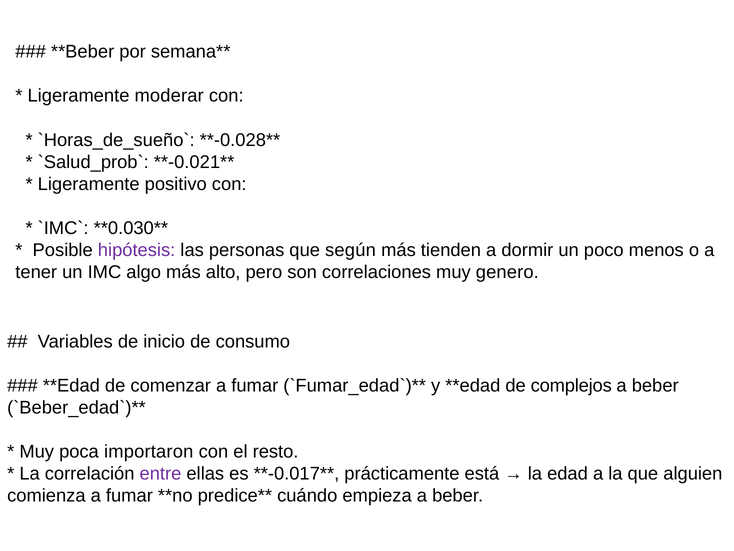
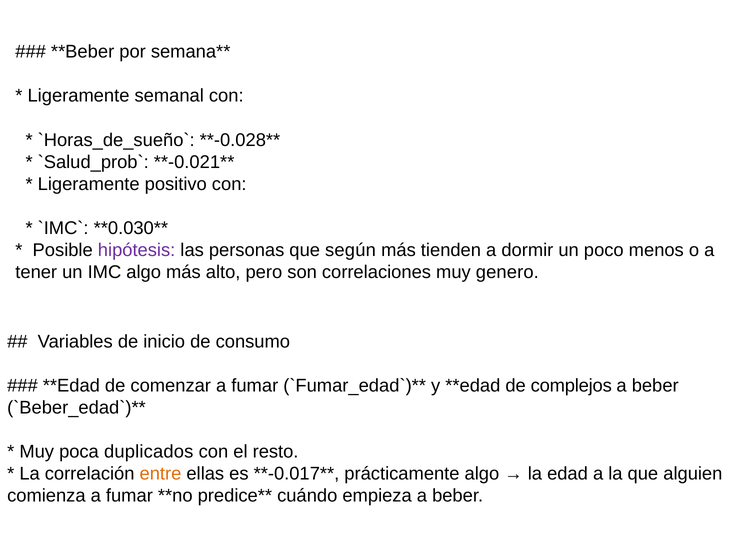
moderar: moderar -> semanal
importaron: importaron -> duplicados
entre colour: purple -> orange
prácticamente está: está -> algo
